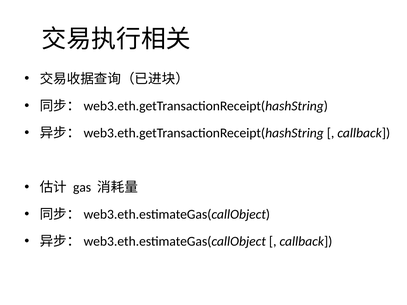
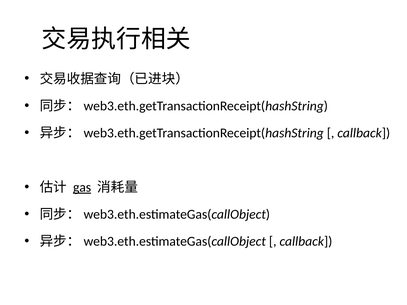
gas underline: none -> present
